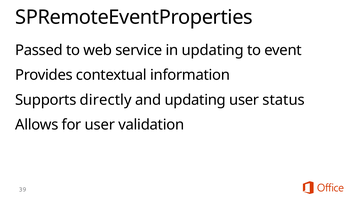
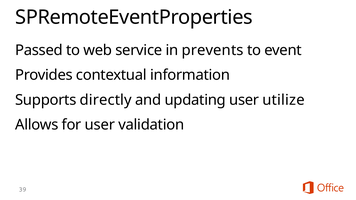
in updating: updating -> prevents
status: status -> utilize
